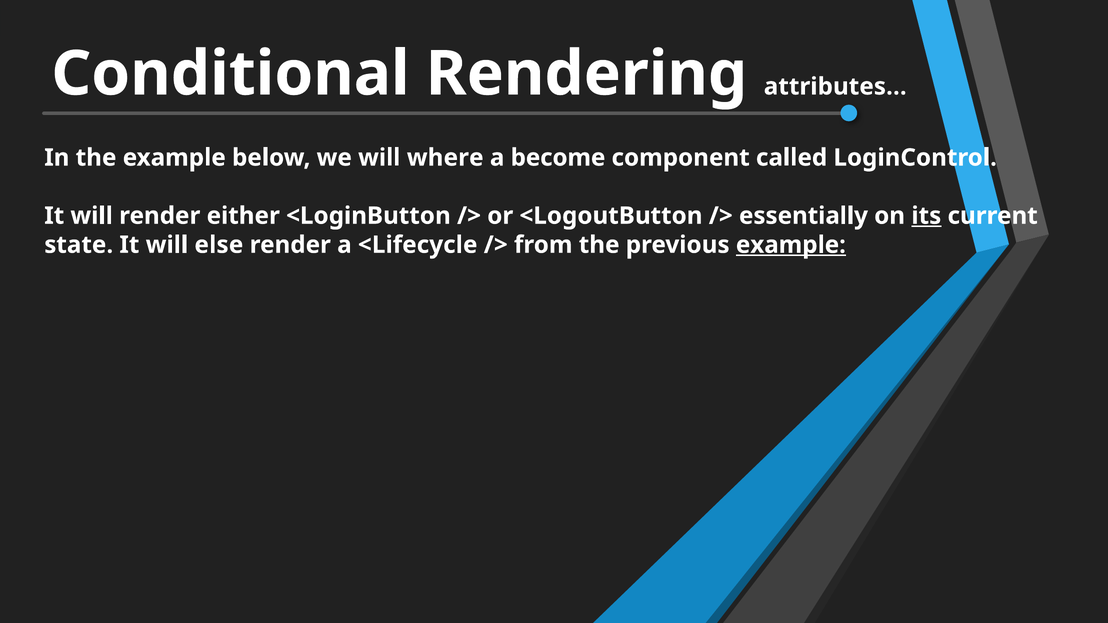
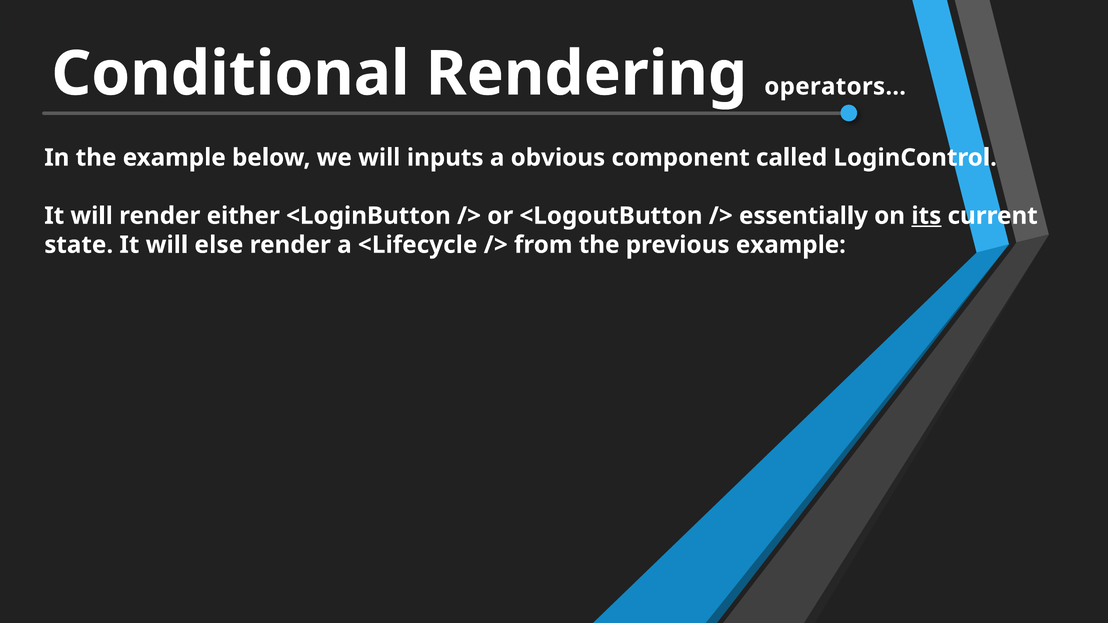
attributes…: attributes… -> operators…
where: where -> inputs
become: become -> obvious
example at (791, 245) underline: present -> none
